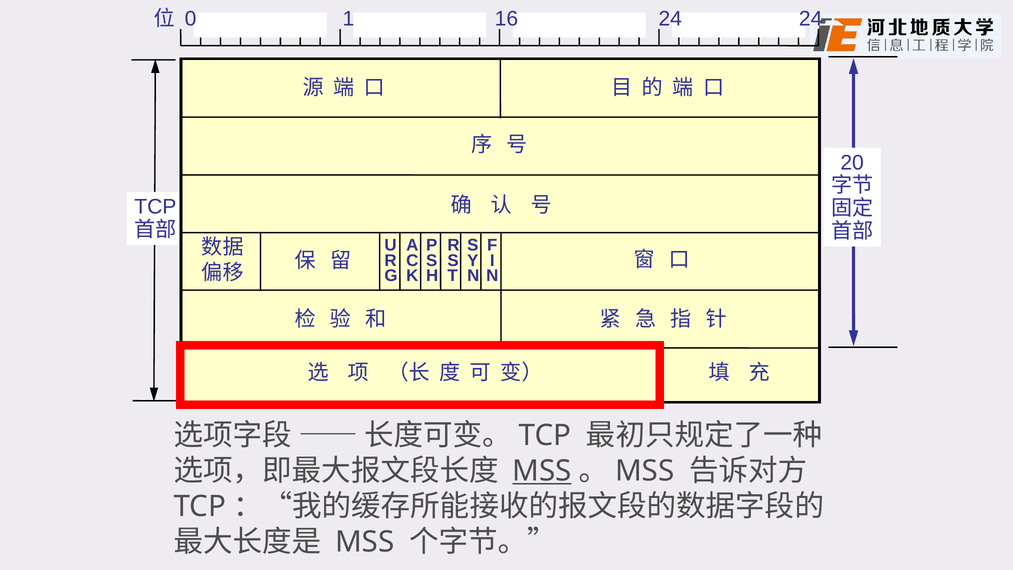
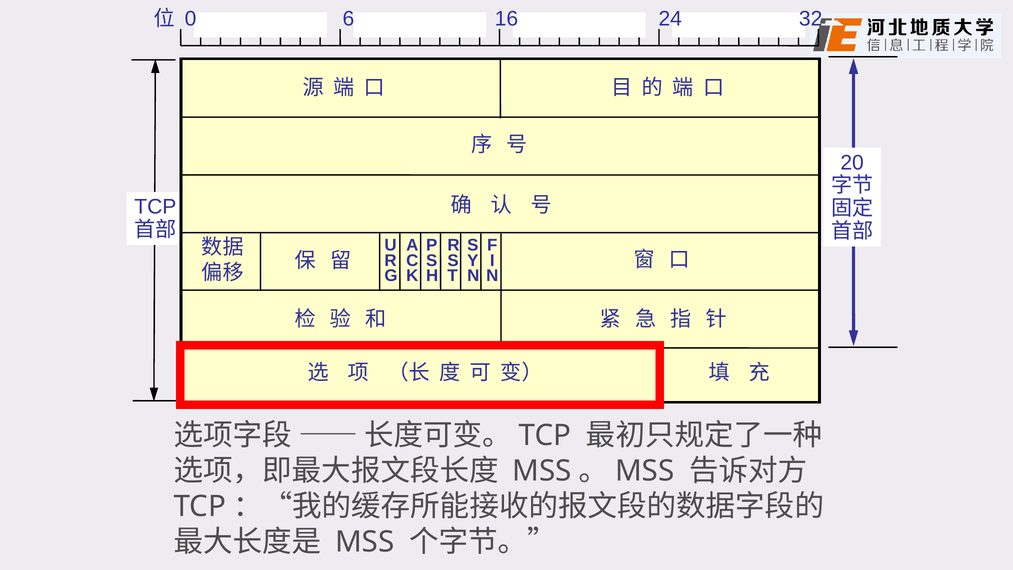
1: 1 -> 6
24 24: 24 -> 32
MSS at (542, 471) underline: present -> none
